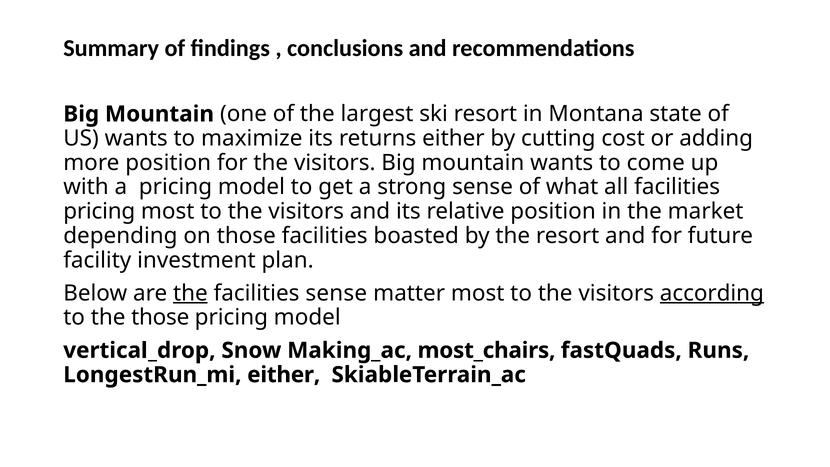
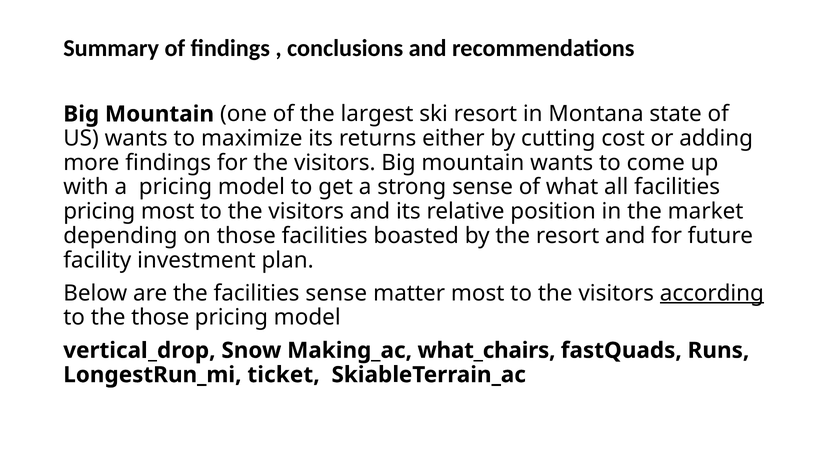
more position: position -> findings
the at (190, 293) underline: present -> none
most_chairs: most_chairs -> what_chairs
LongestRun_mi either: either -> ticket
